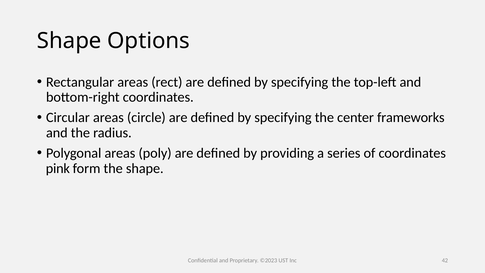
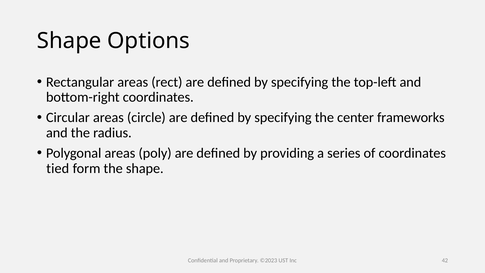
pink: pink -> tied
